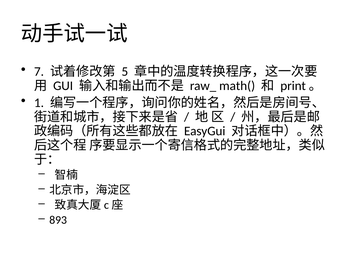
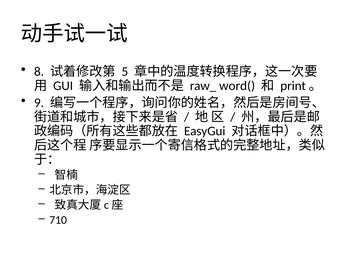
7: 7 -> 8
math(: math( -> word(
1: 1 -> 9
893: 893 -> 710
